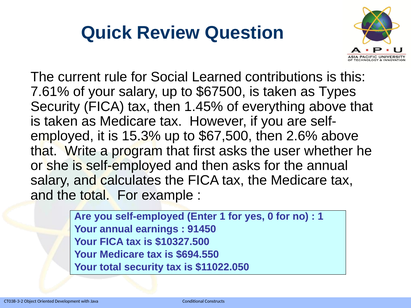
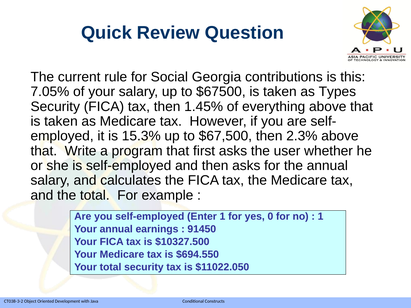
Learned: Learned -> Georgia
7.61%: 7.61% -> 7.05%
2.6%: 2.6% -> 2.3%
